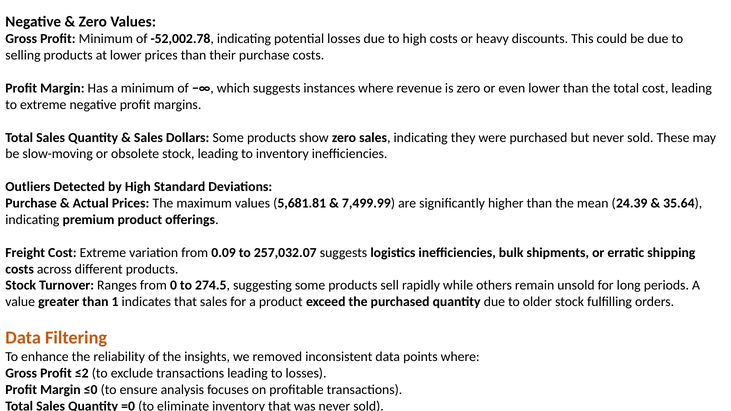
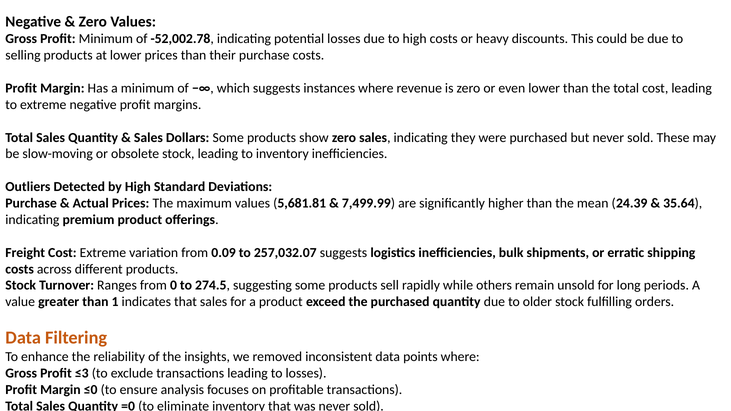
≤2: ≤2 -> ≤3
